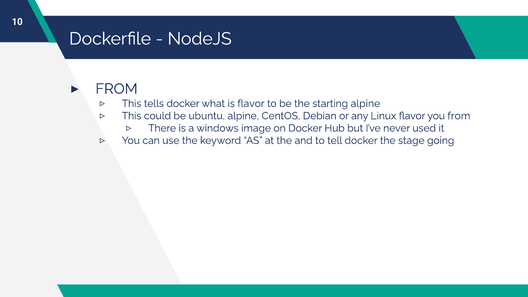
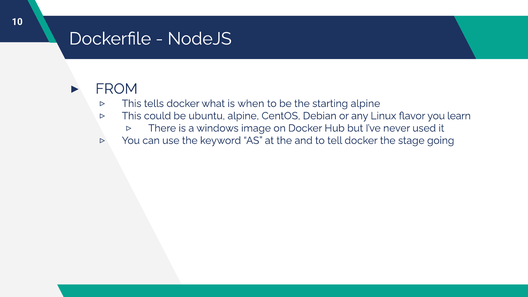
is flavor: flavor -> when
you from: from -> learn
